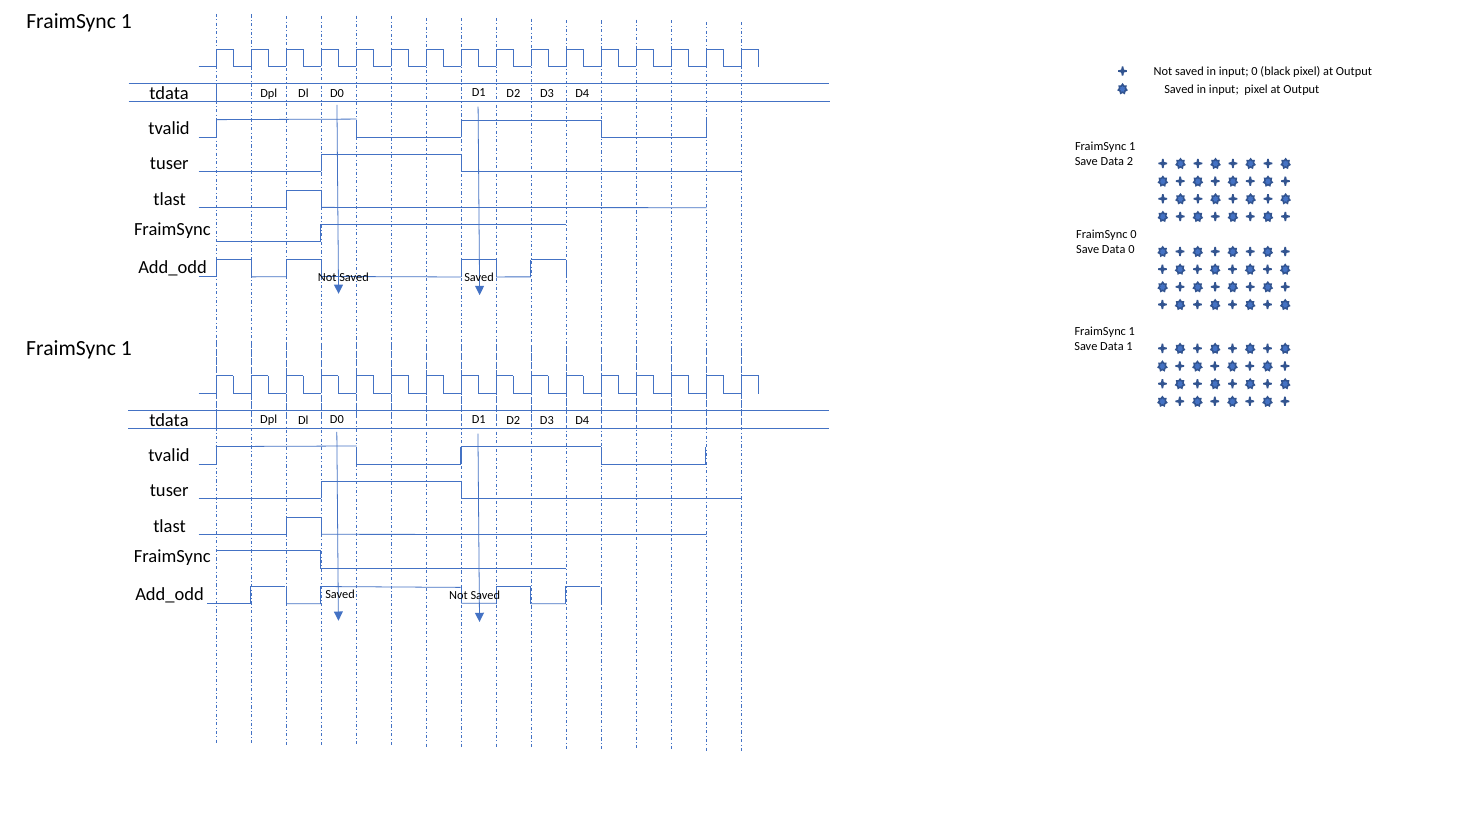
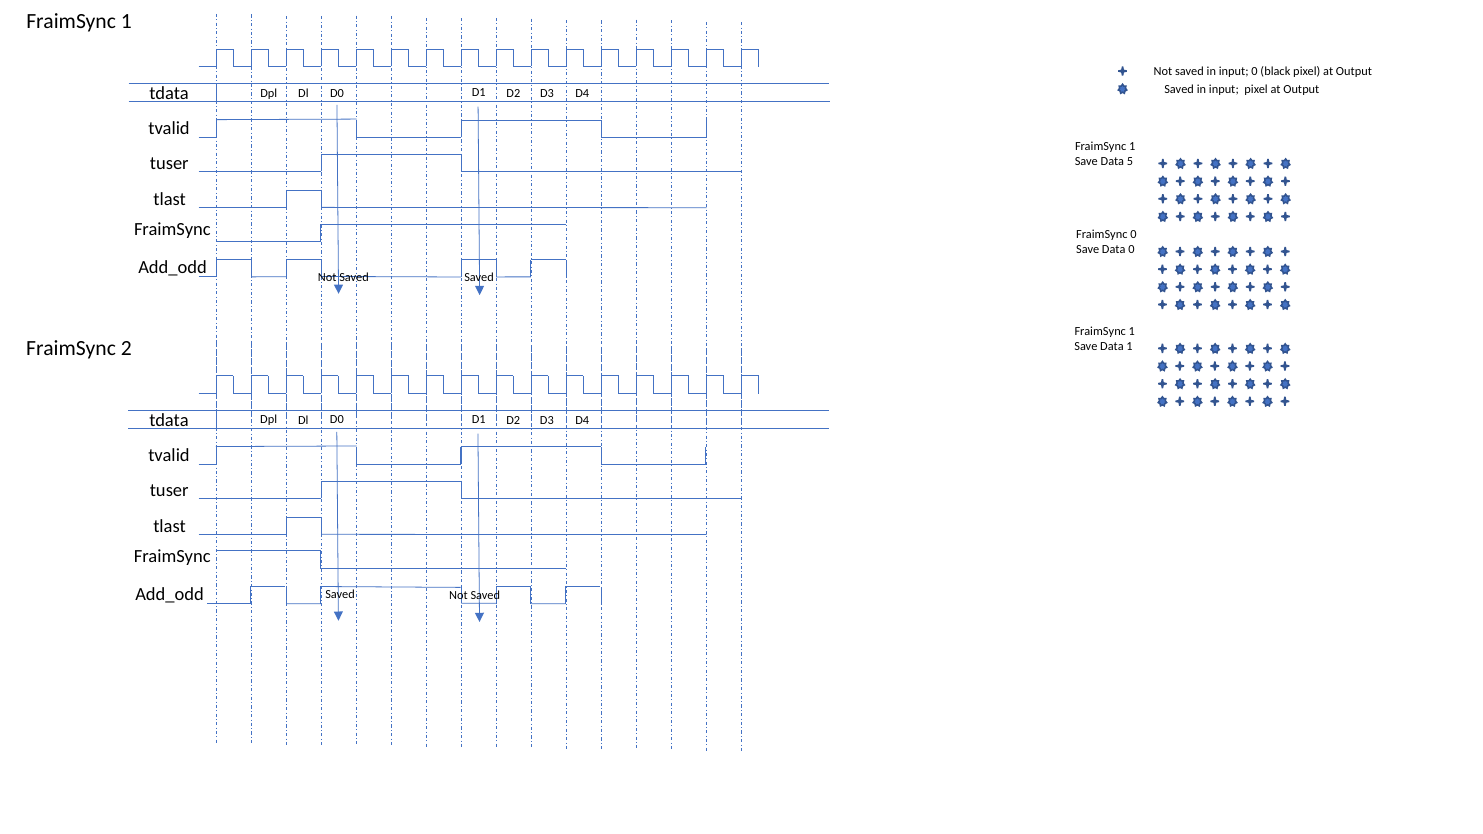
2: 2 -> 5
1 at (126, 349): 1 -> 2
